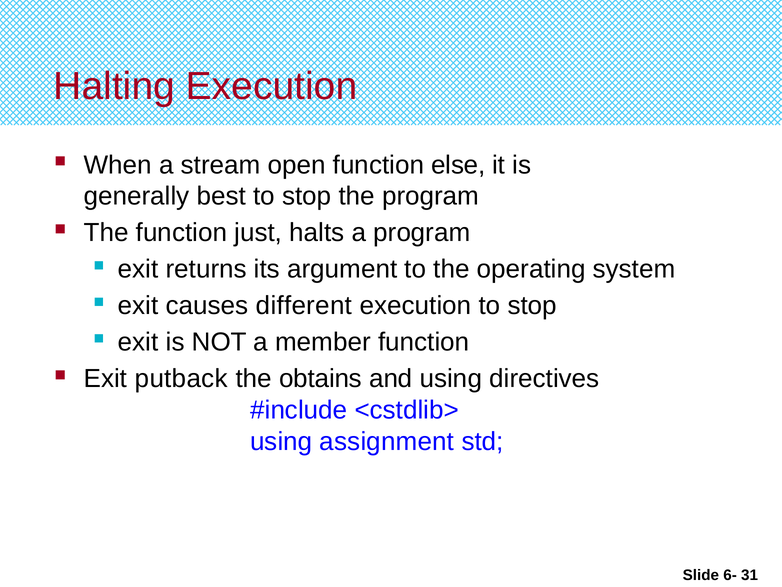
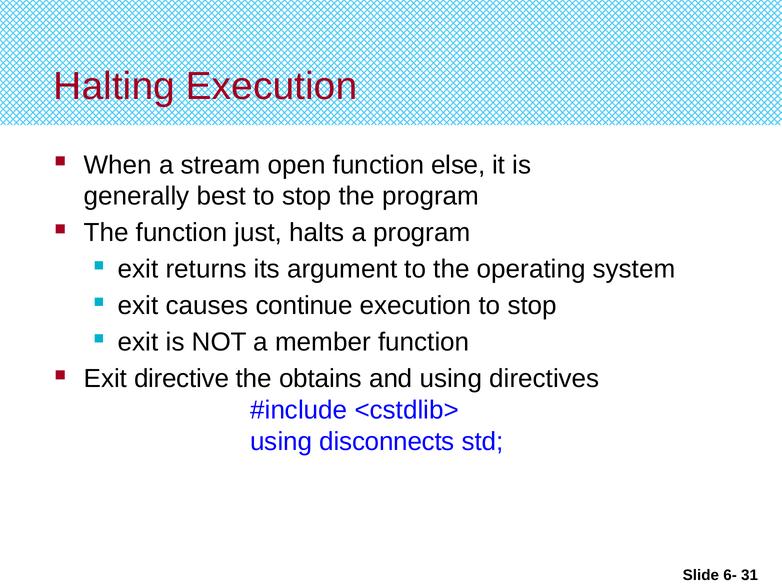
different: different -> continue
putback: putback -> directive
assignment: assignment -> disconnects
